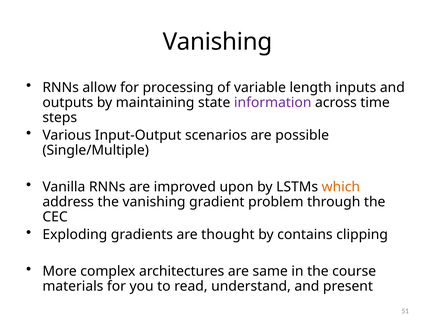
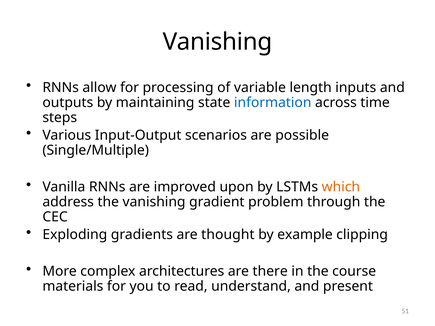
information colour: purple -> blue
contains: contains -> example
same: same -> there
